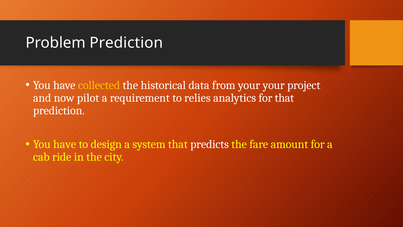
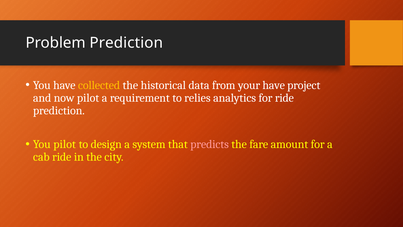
your your: your -> have
for that: that -> ride
have at (65, 144): have -> pilot
predicts colour: white -> pink
